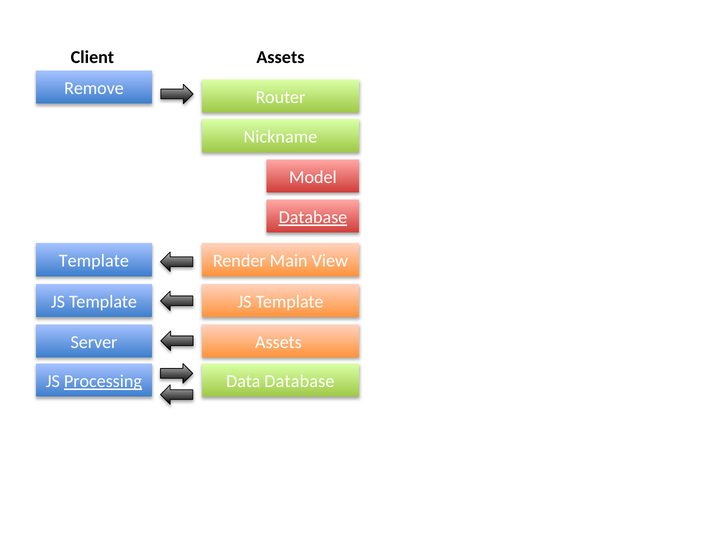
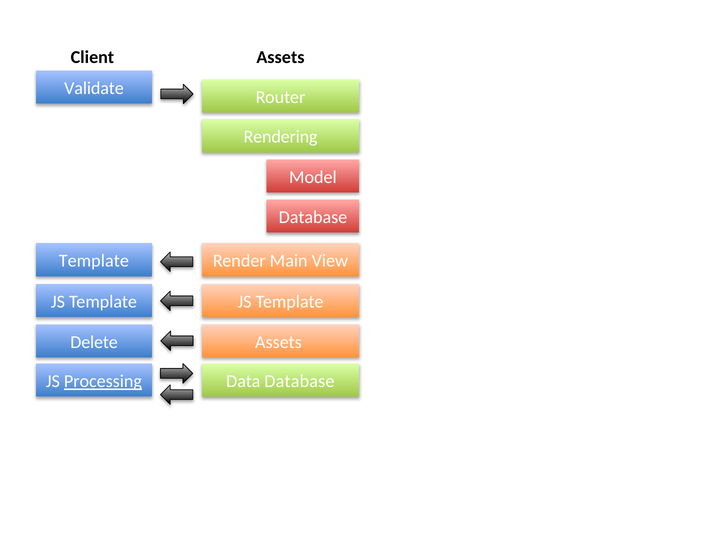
Remove: Remove -> Validate
Nickname: Nickname -> Rendering
Database at (313, 217) underline: present -> none
Server: Server -> Delete
